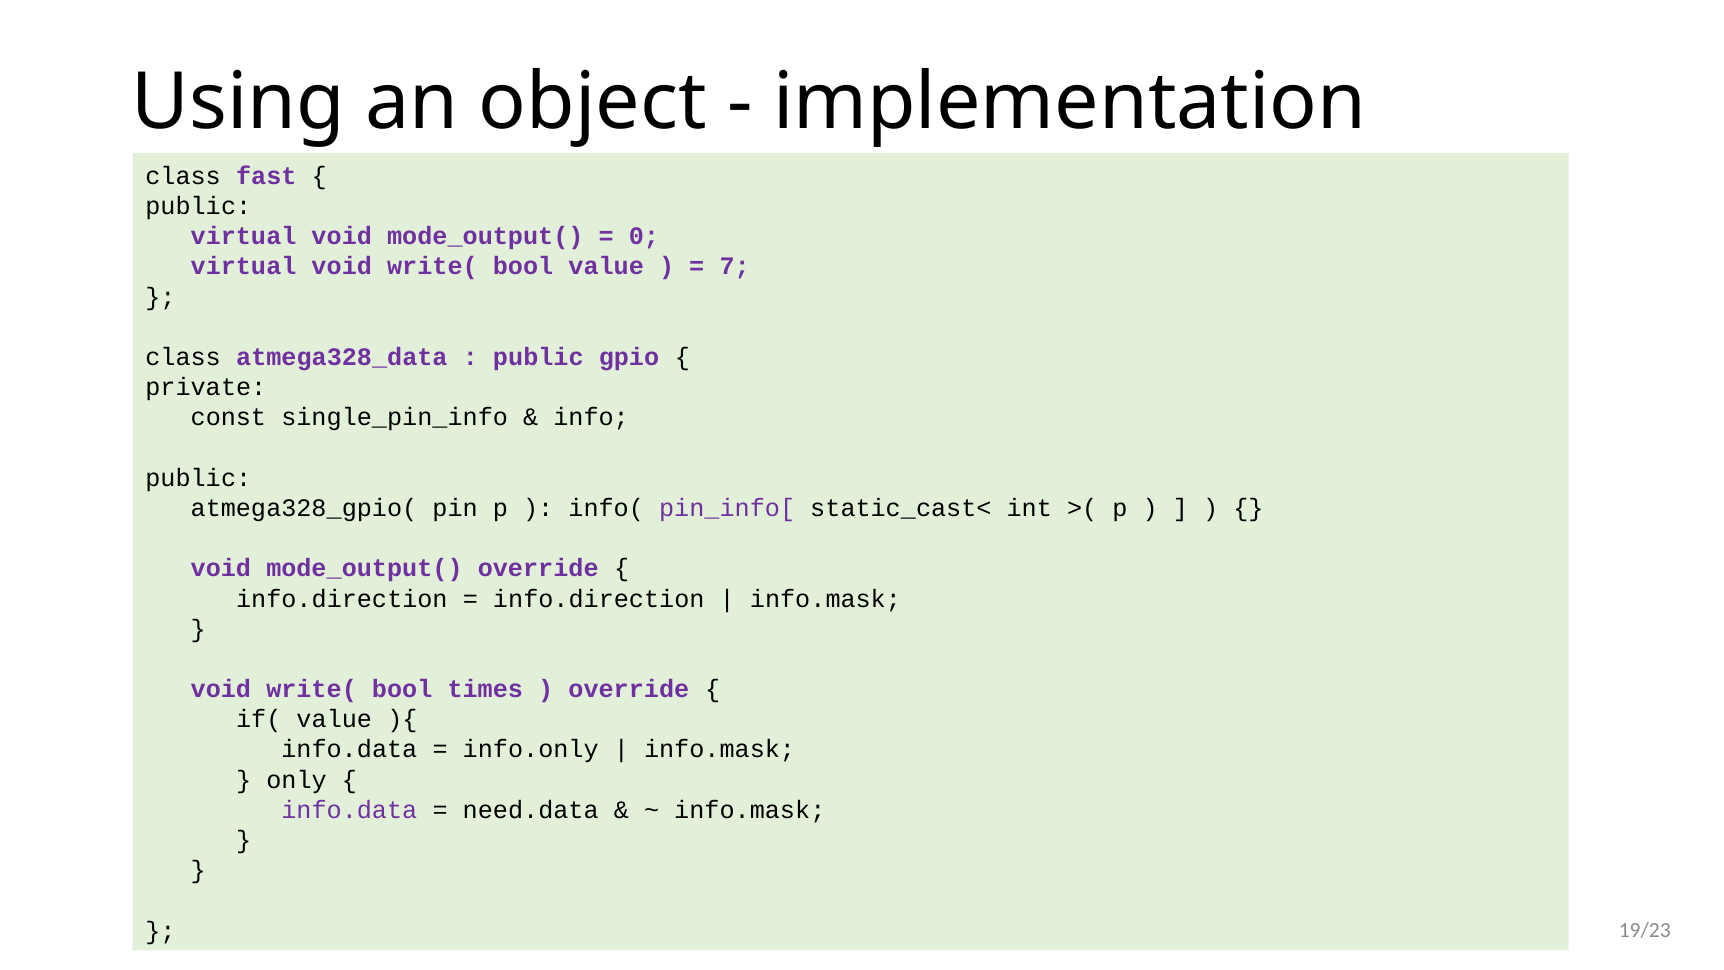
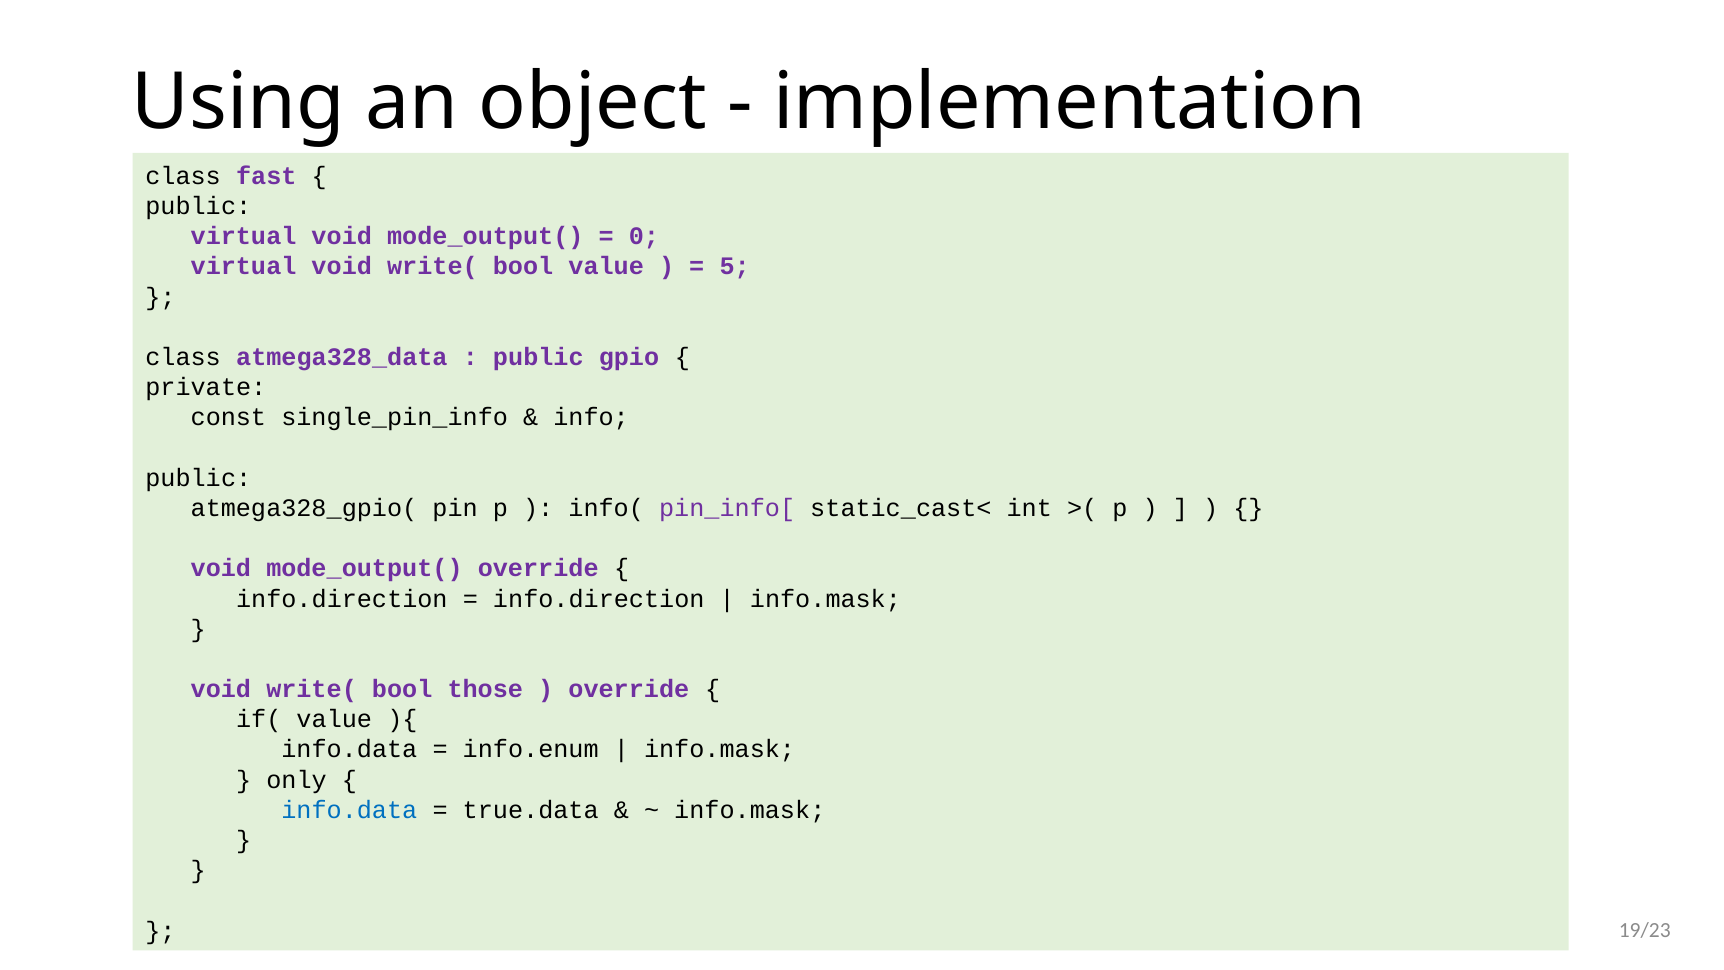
7: 7 -> 5
times: times -> those
info.only: info.only -> info.enum
info.data at (349, 810) colour: purple -> blue
need.data: need.data -> true.data
